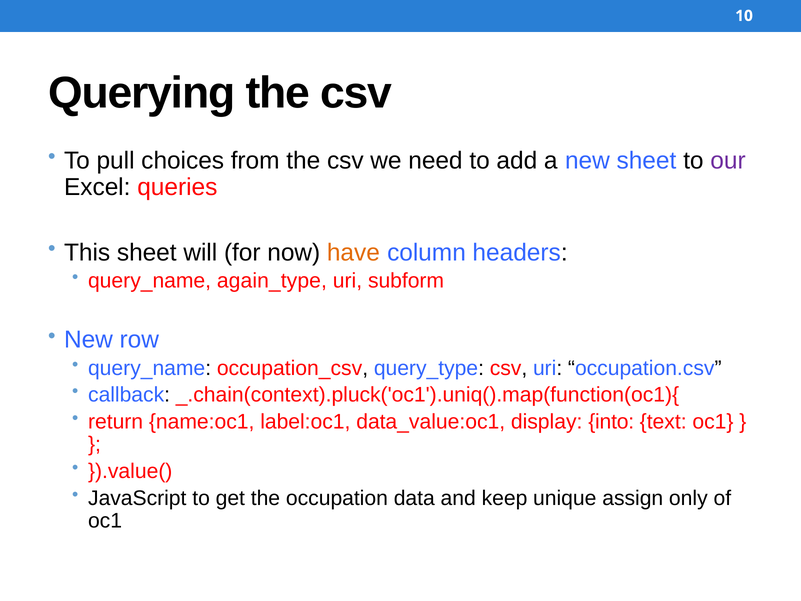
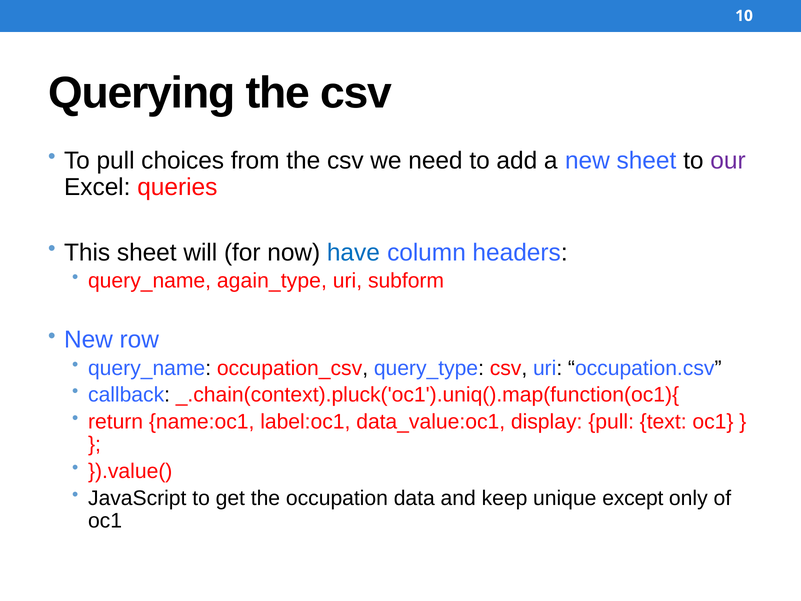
have colour: orange -> blue
display into: into -> pull
assign: assign -> except
